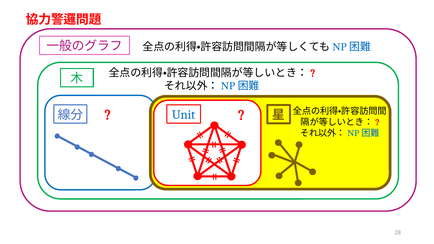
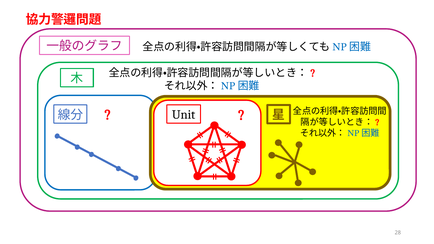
Unit colour: blue -> black
